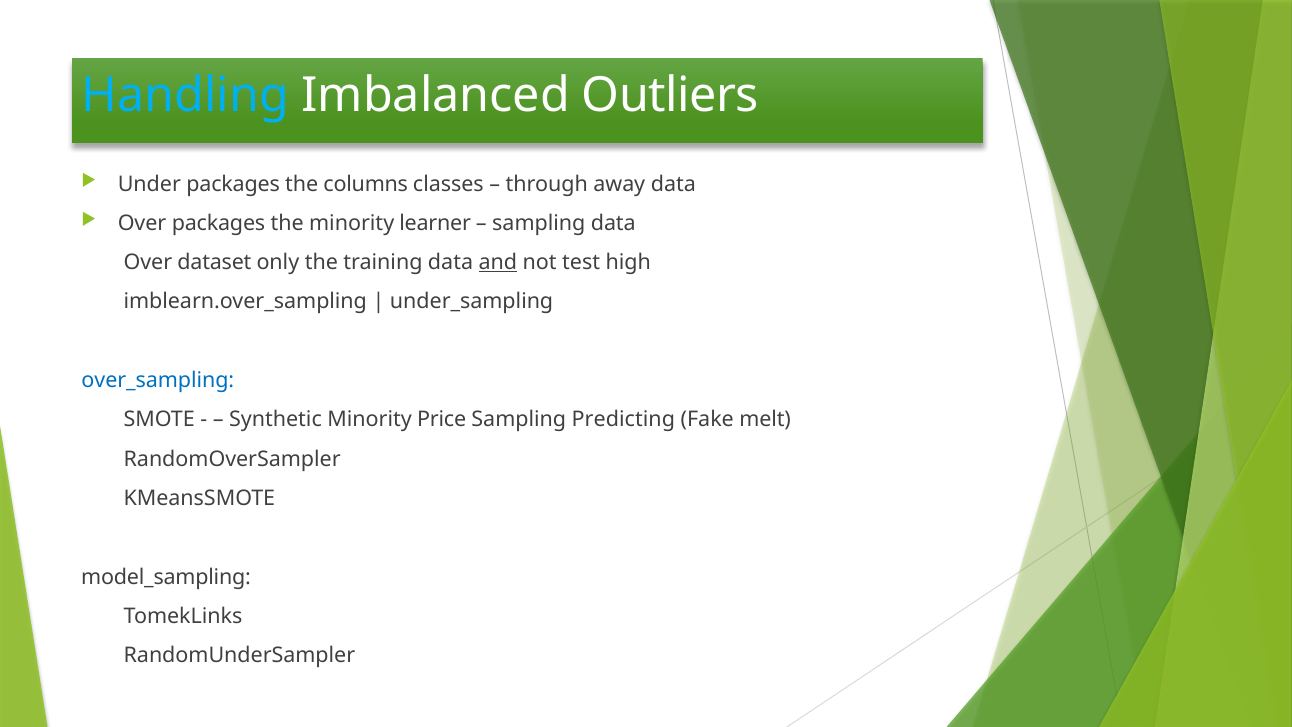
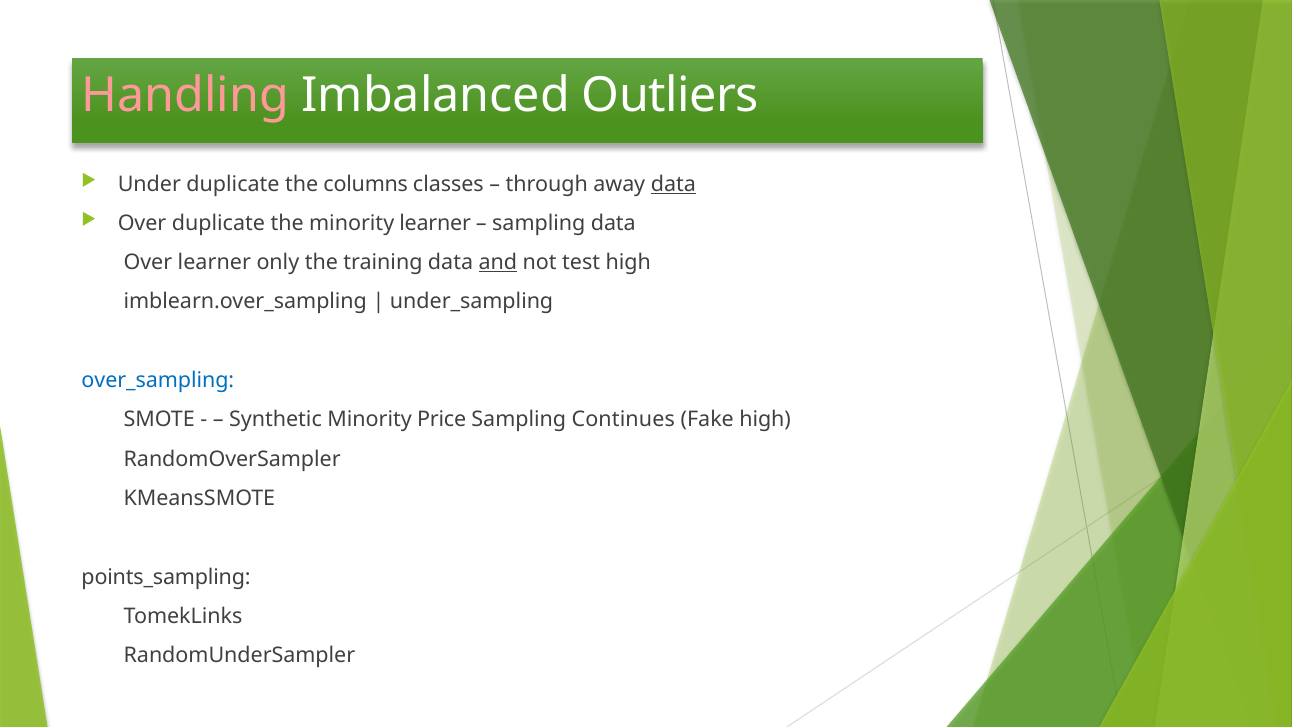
Handling colour: light blue -> pink
Under packages: packages -> duplicate
data at (673, 184) underline: none -> present
Over packages: packages -> duplicate
Over dataset: dataset -> learner
Predicting: Predicting -> Continues
Fake melt: melt -> high
model_sampling: model_sampling -> points_sampling
